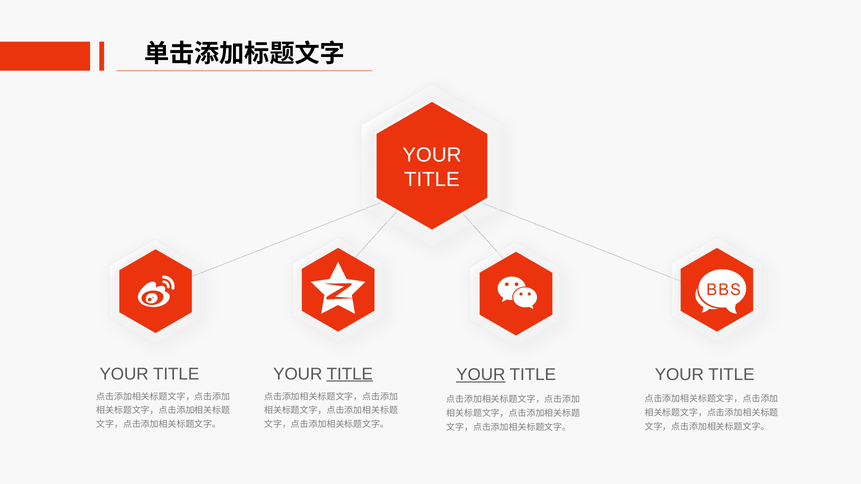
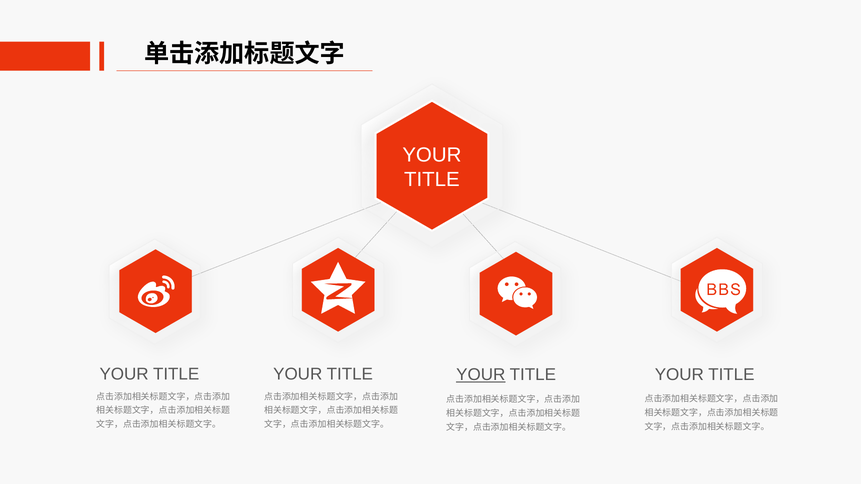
TITLE at (350, 374) underline: present -> none
